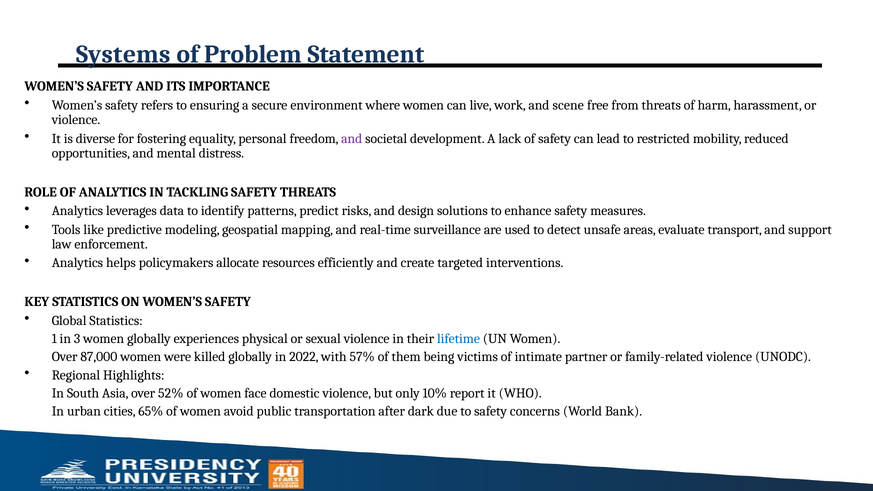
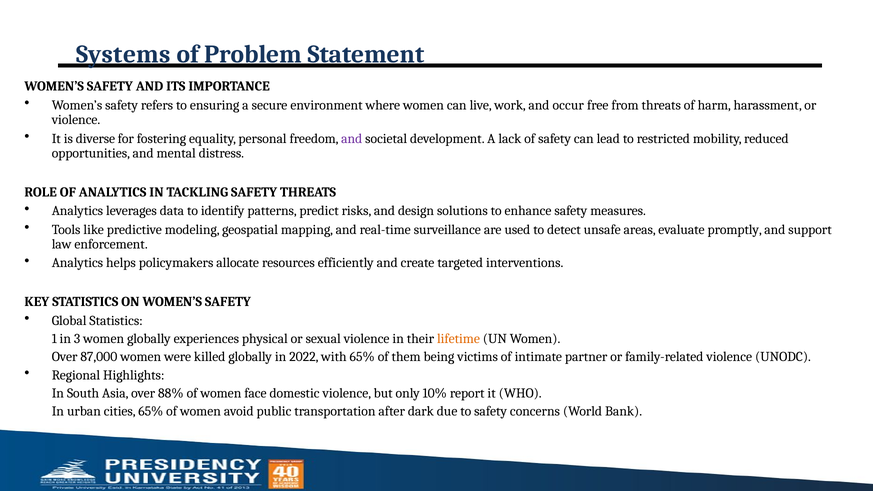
scene: scene -> occur
transport: transport -> promptly
lifetime colour: blue -> orange
with 57%: 57% -> 65%
52%: 52% -> 88%
